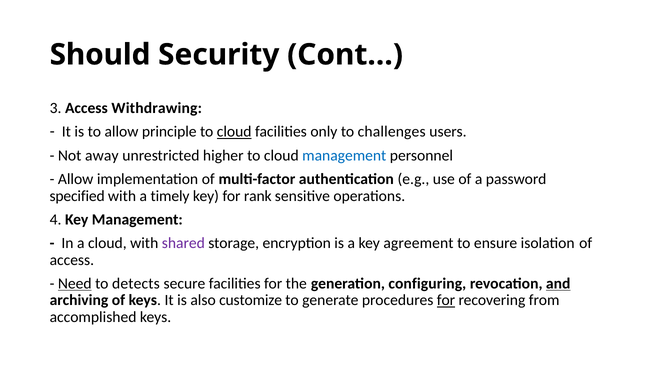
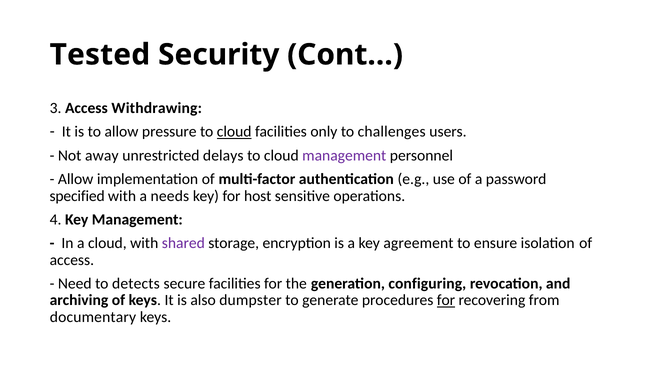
Should: Should -> Tested
principle: principle -> pressure
higher: higher -> delays
management at (344, 155) colour: blue -> purple
timely: timely -> needs
rank: rank -> host
Need underline: present -> none
and underline: present -> none
customize: customize -> dumpster
accomplished: accomplished -> documentary
